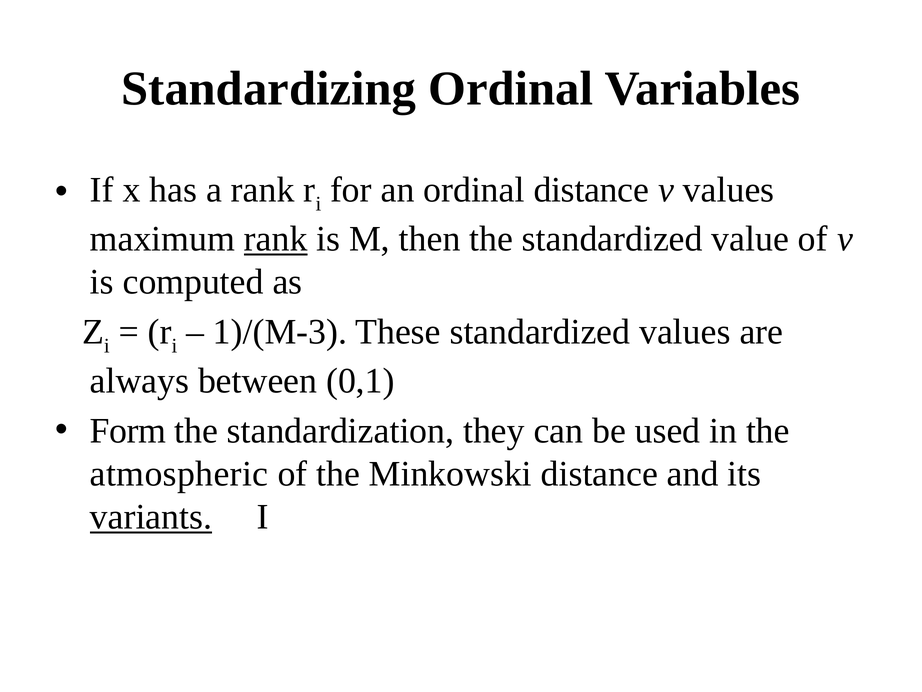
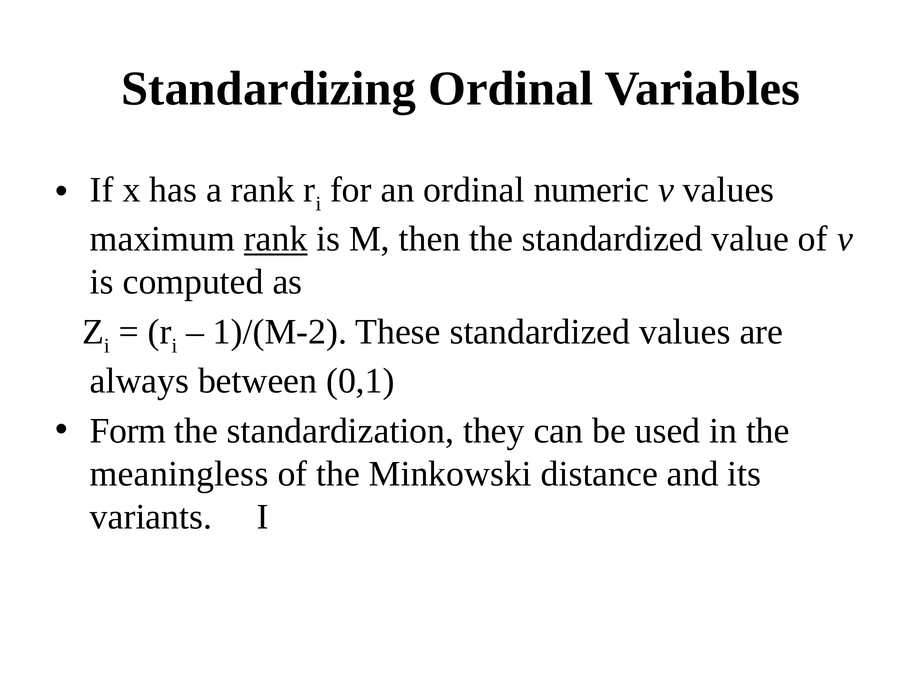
ordinal distance: distance -> numeric
1)/(M-3: 1)/(M-3 -> 1)/(M-2
atmospheric: atmospheric -> meaningless
variants underline: present -> none
